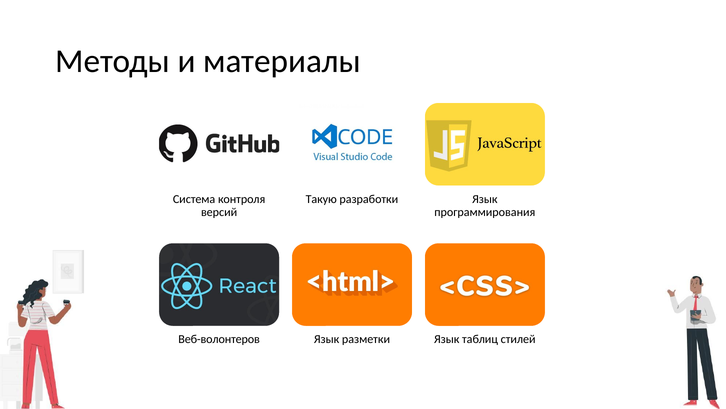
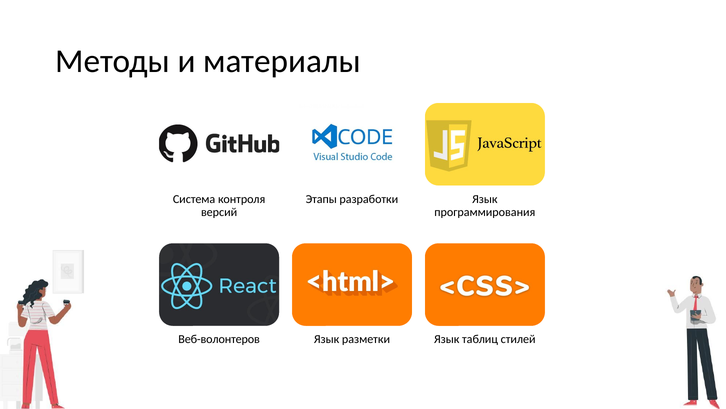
Такую: Такую -> Этапы
